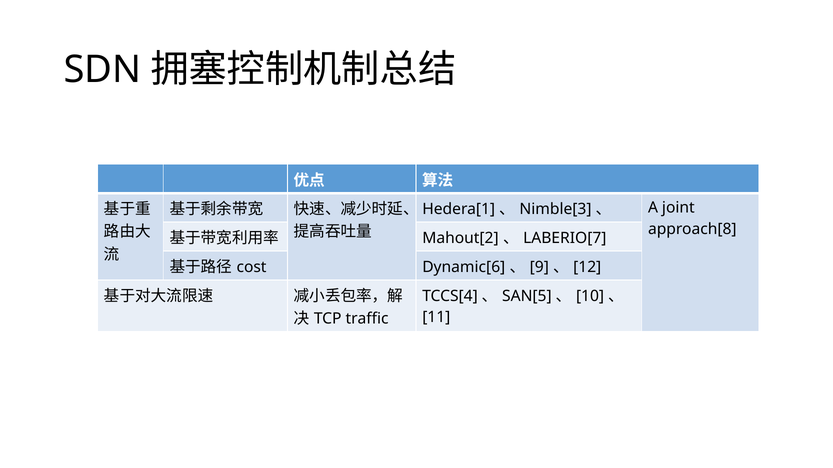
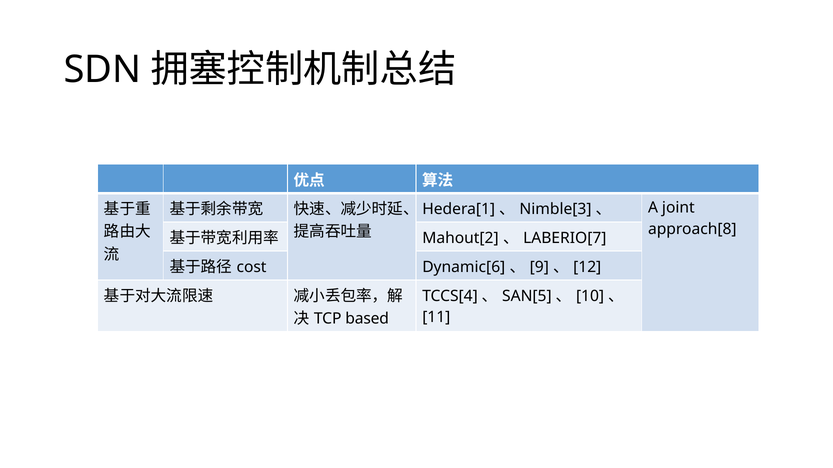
traffic: traffic -> based
